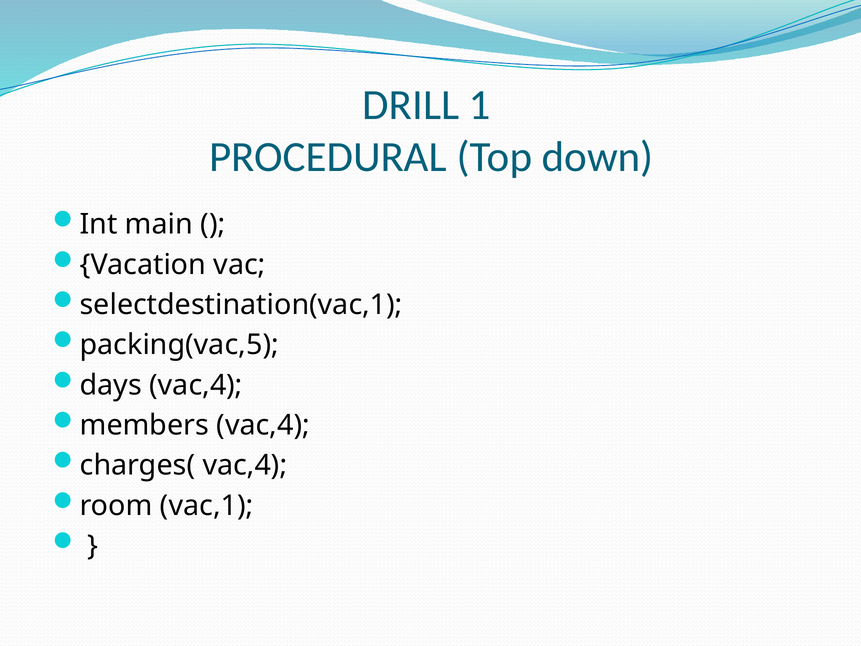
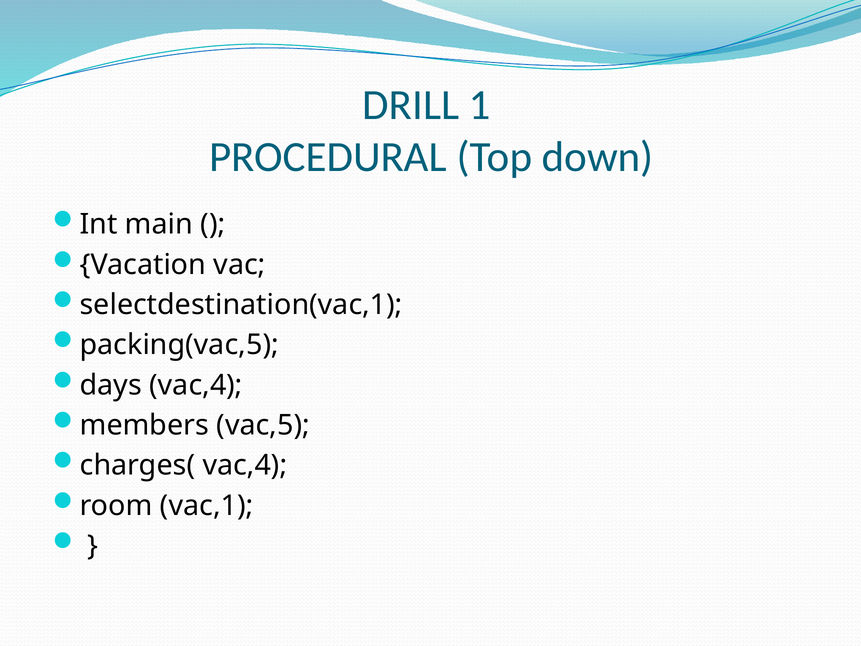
members vac,4: vac,4 -> vac,5
